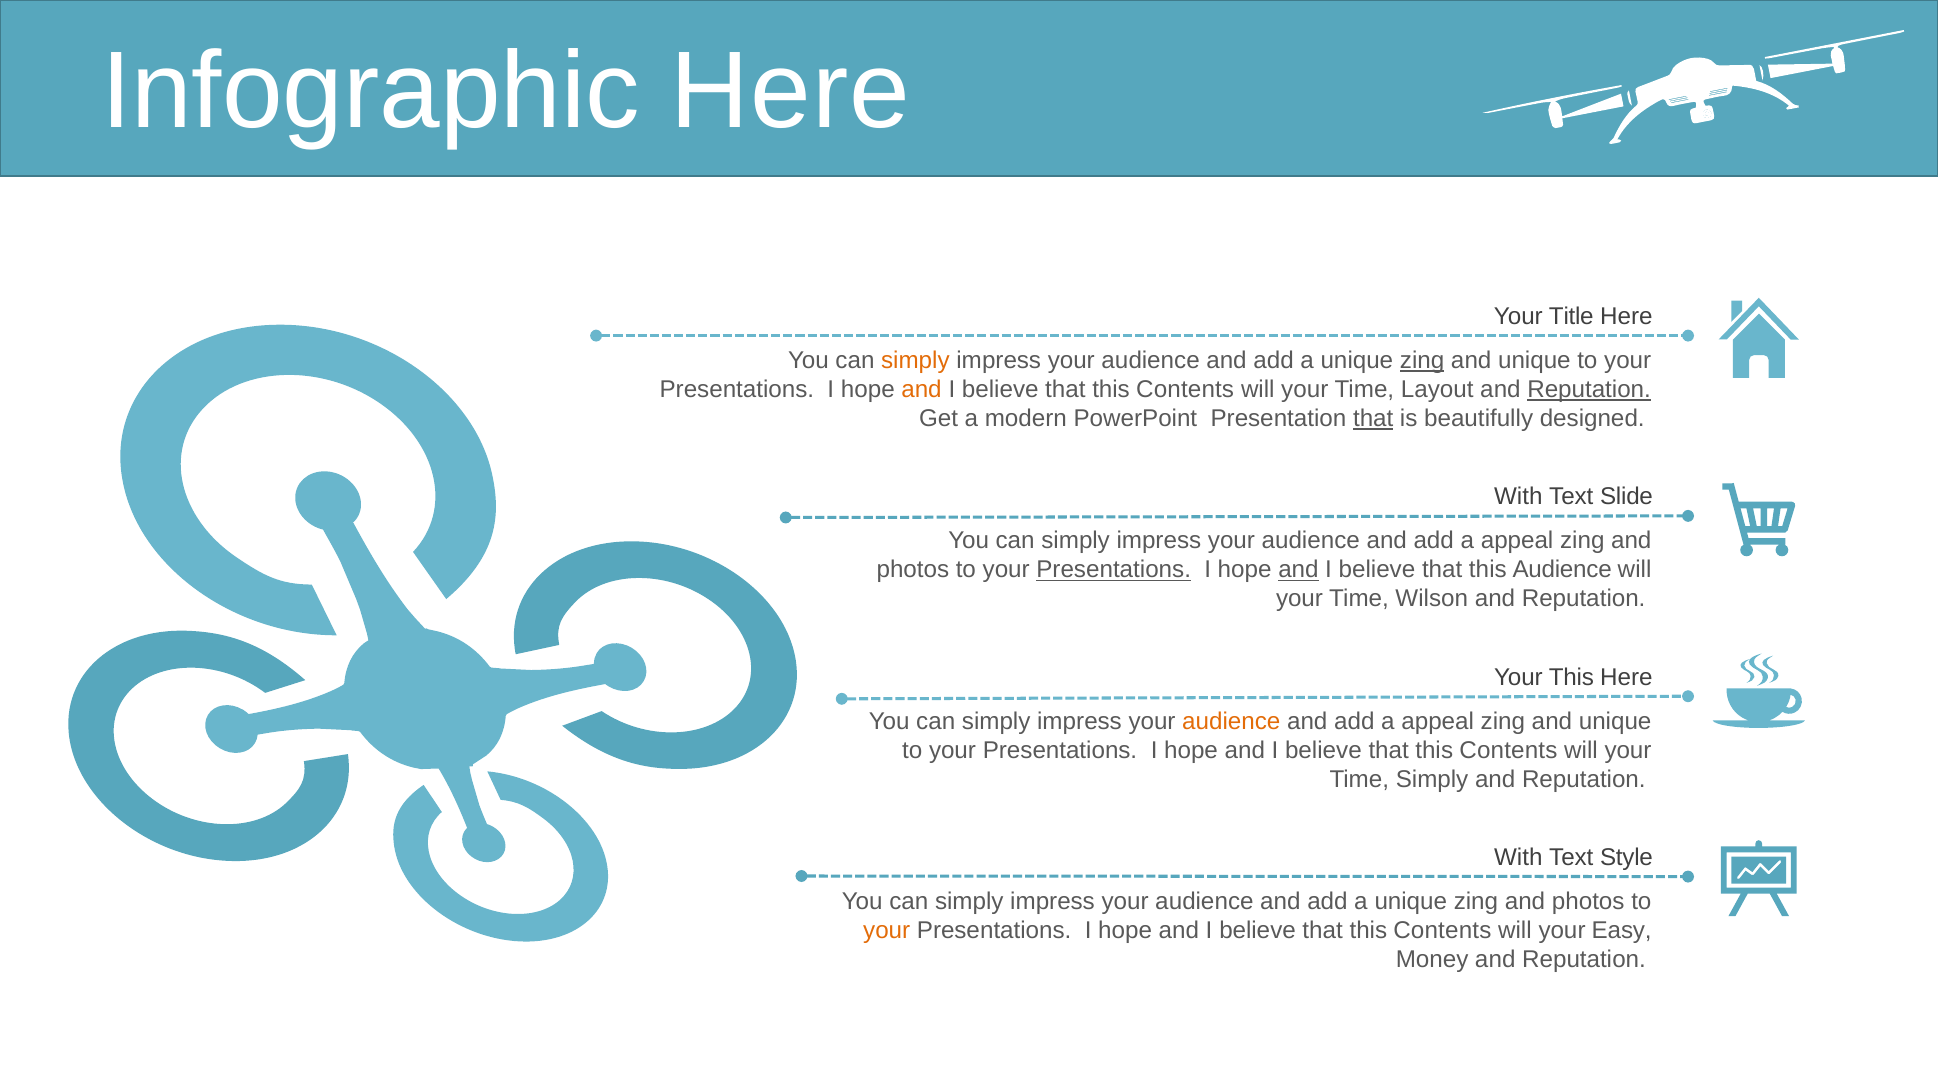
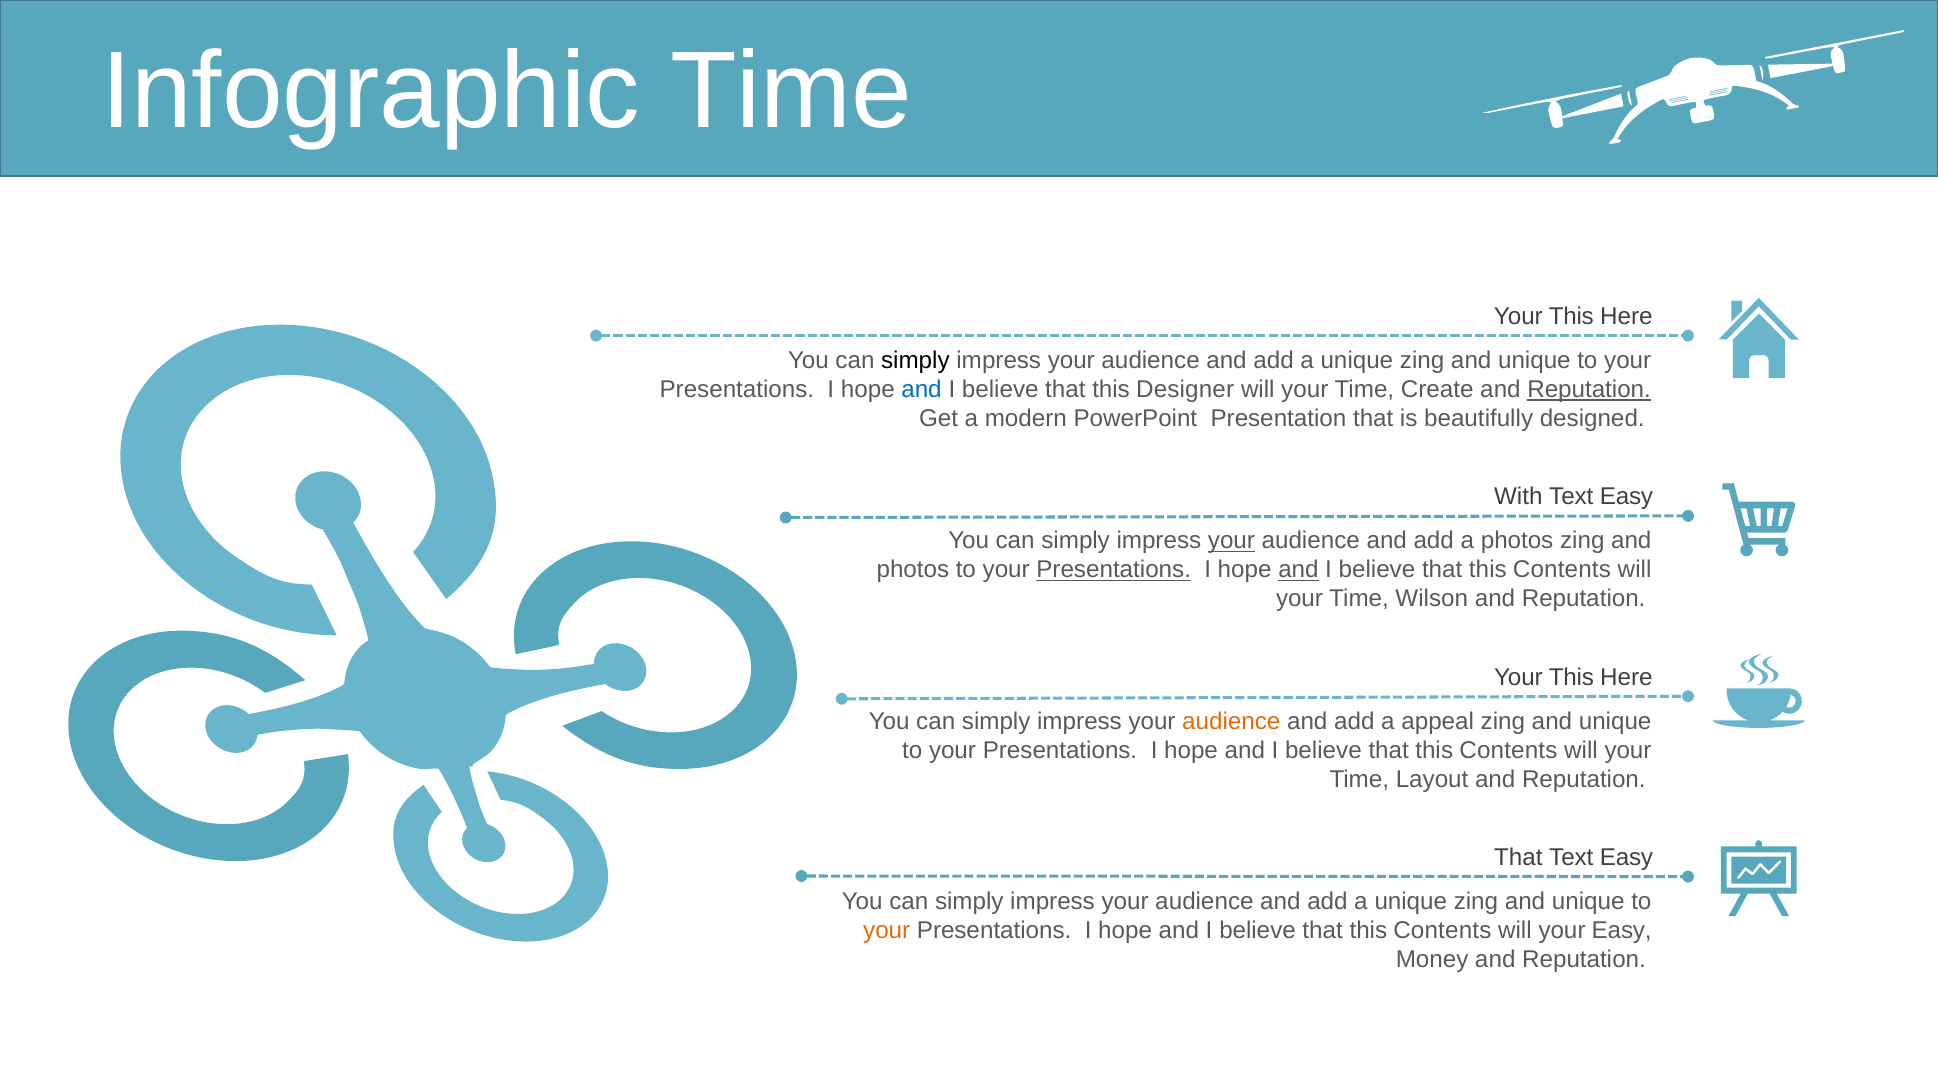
Infographic Here: Here -> Time
Title at (1571, 316): Title -> This
simply at (915, 361) colour: orange -> black
zing at (1422, 361) underline: present -> none
and at (922, 390) colour: orange -> blue
Contents at (1185, 390): Contents -> Designer
Layout: Layout -> Create
that at (1373, 419) underline: present -> none
Slide at (1627, 497): Slide -> Easy
your at (1231, 541) underline: none -> present
appeal at (1517, 541): appeal -> photos
Audience at (1562, 570): Audience -> Contents
Time Simply: Simply -> Layout
With at (1518, 858): With -> That
Style at (1627, 858): Style -> Easy
photos at (1588, 902): photos -> unique
